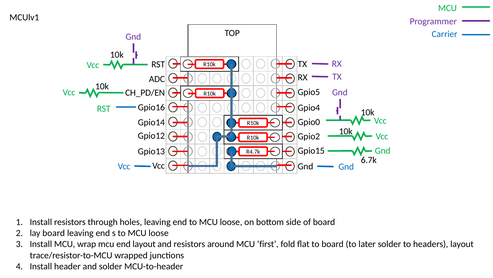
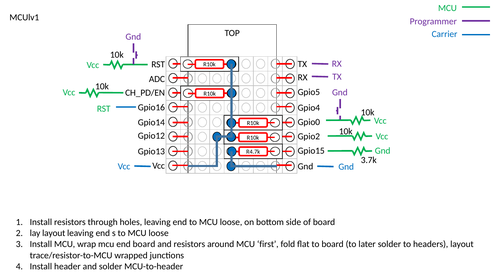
6.7k: 6.7k -> 3.7k
lay board: board -> layout
end layout: layout -> board
